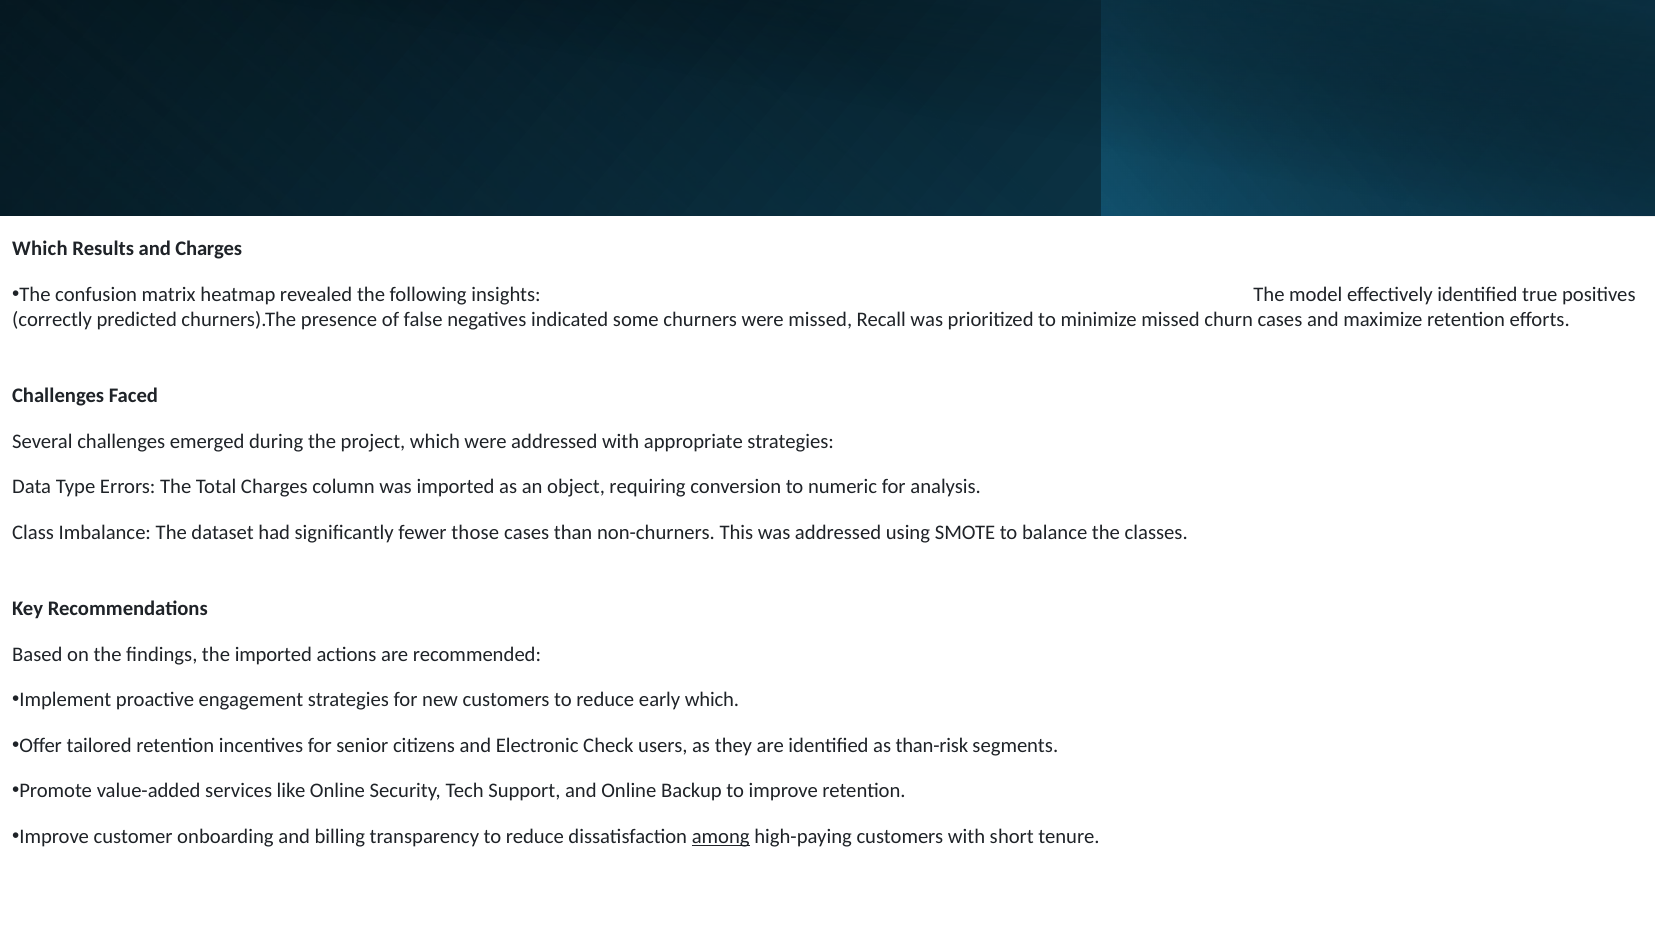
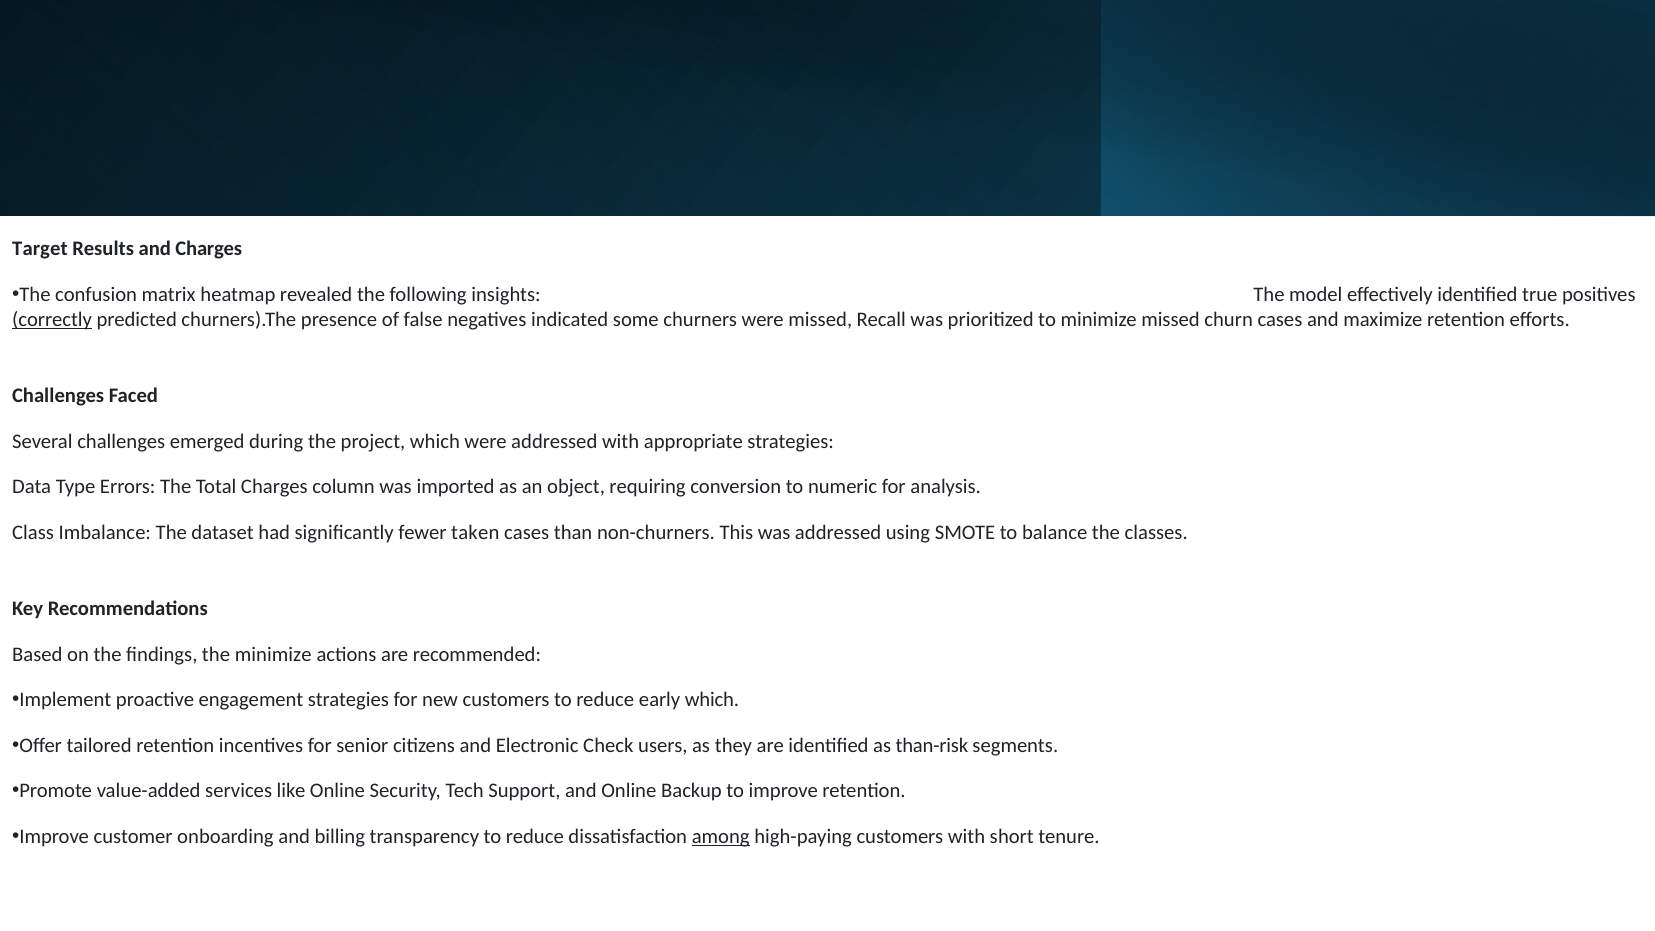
Which at (40, 249): Which -> Target
correctly underline: none -> present
those: those -> taken
the imported: imported -> minimize
